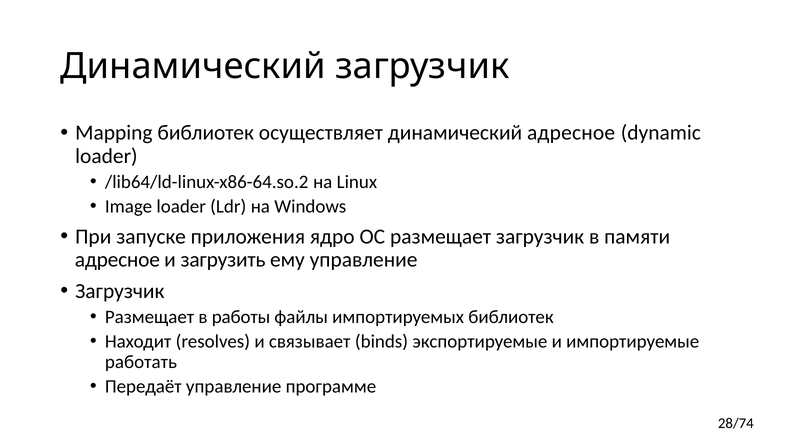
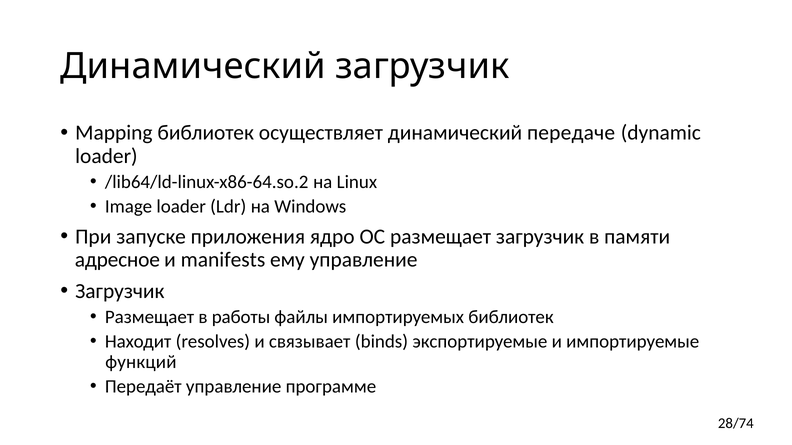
динамический адресное: адресное -> передаче
загрузить: загрузить -> manifests
работать: работать -> функций
